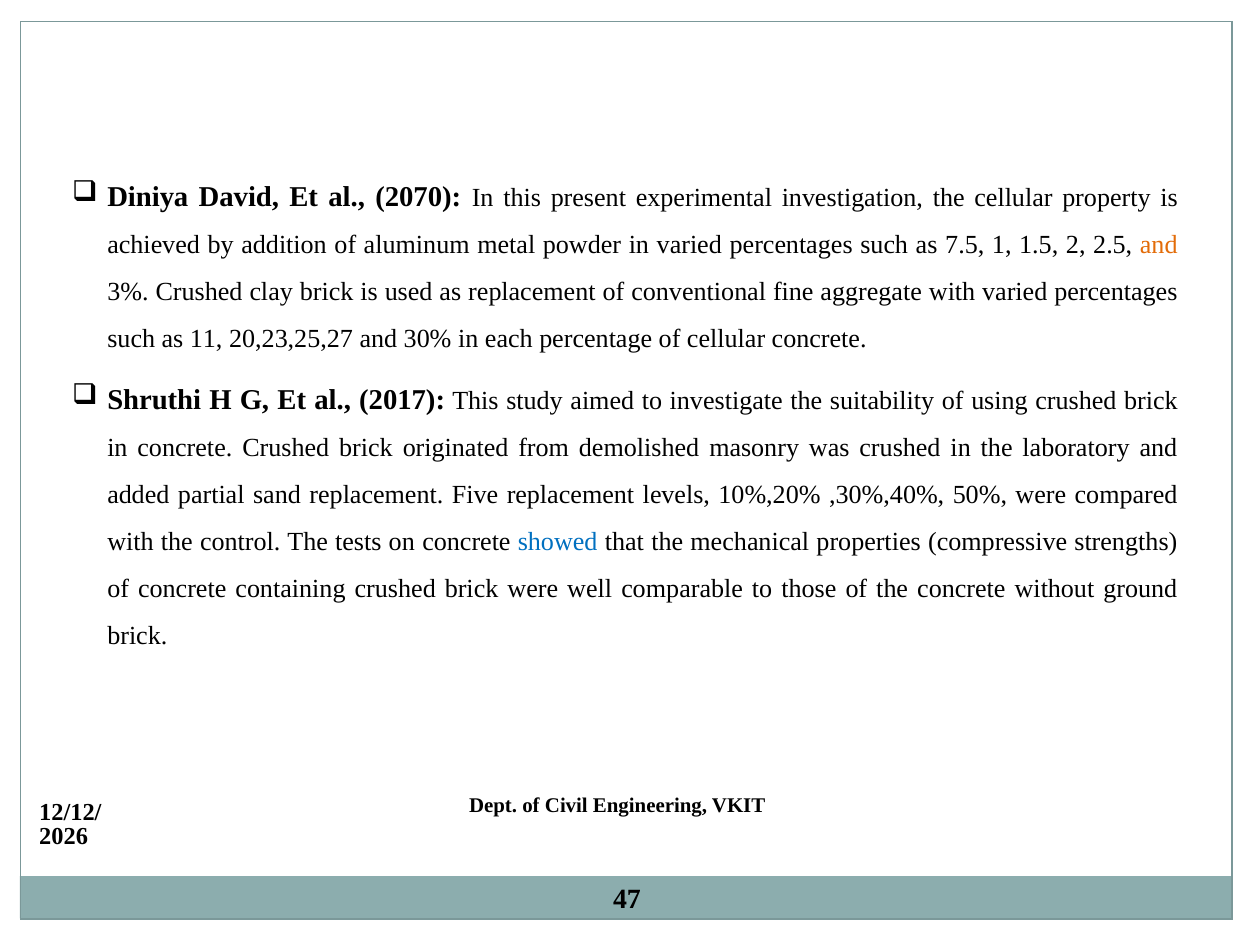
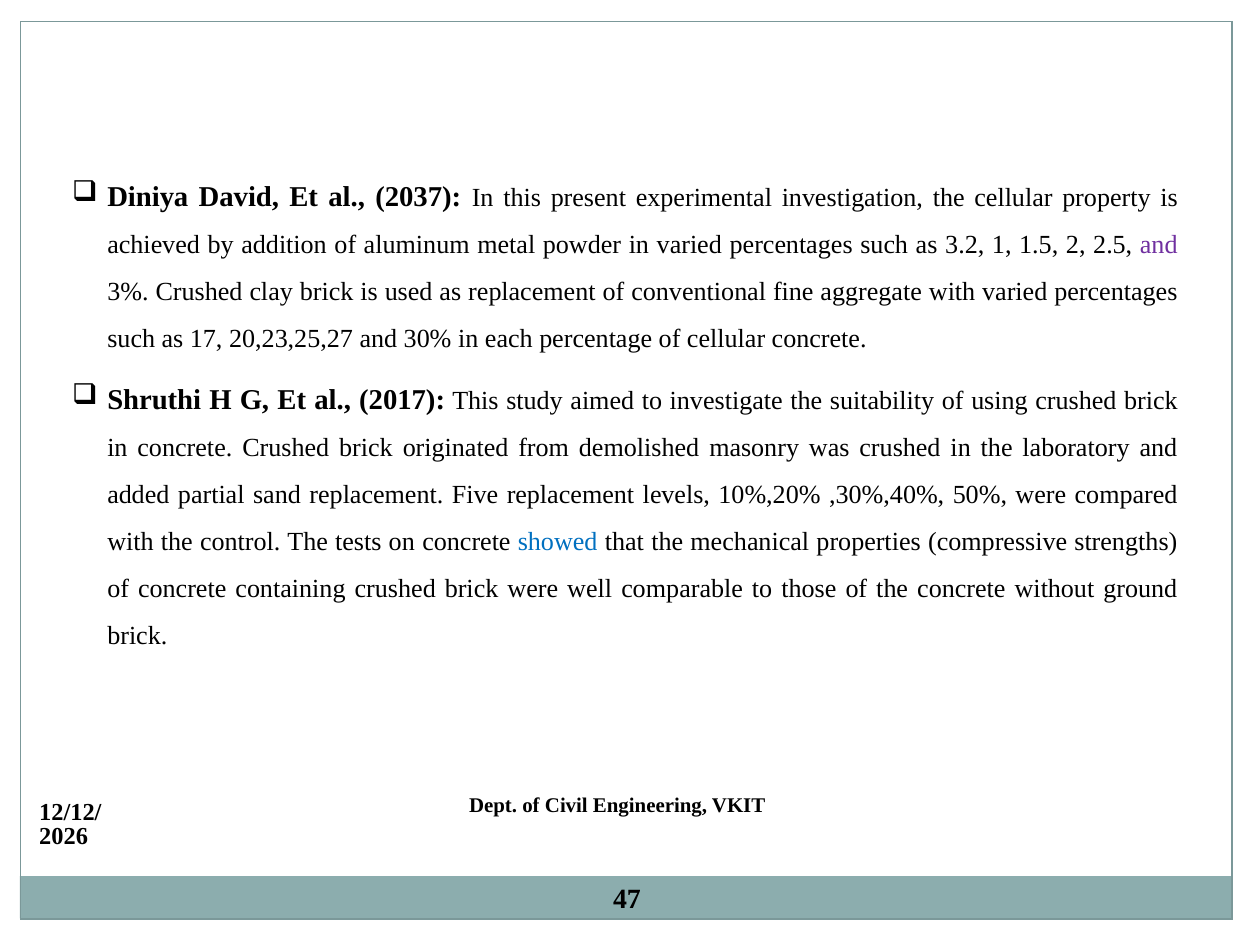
2070: 2070 -> 2037
7.5: 7.5 -> 3.2
and at (1159, 245) colour: orange -> purple
11: 11 -> 17
